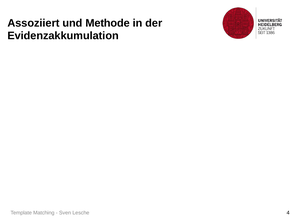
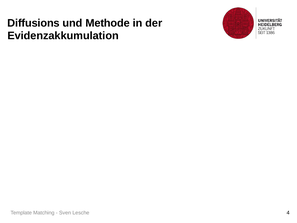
Assoziiert: Assoziiert -> Diffusions
